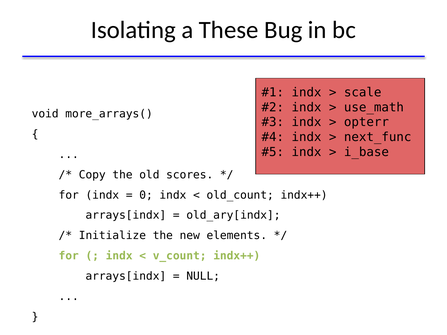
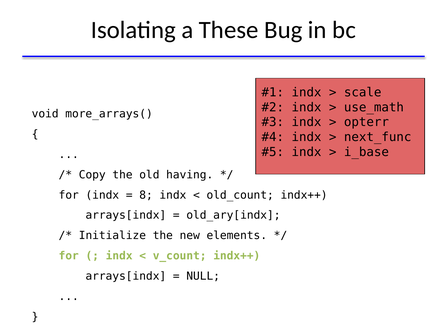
scores: scores -> having
0: 0 -> 8
